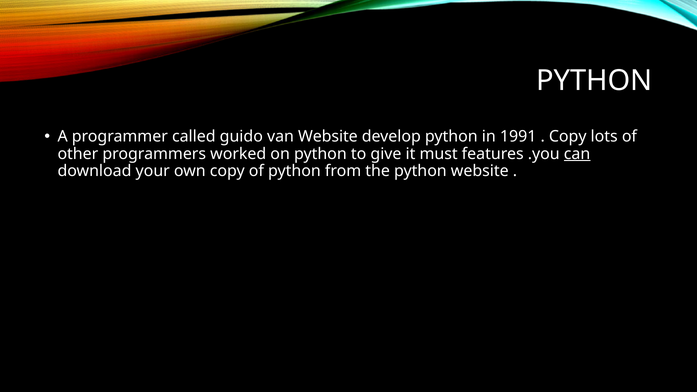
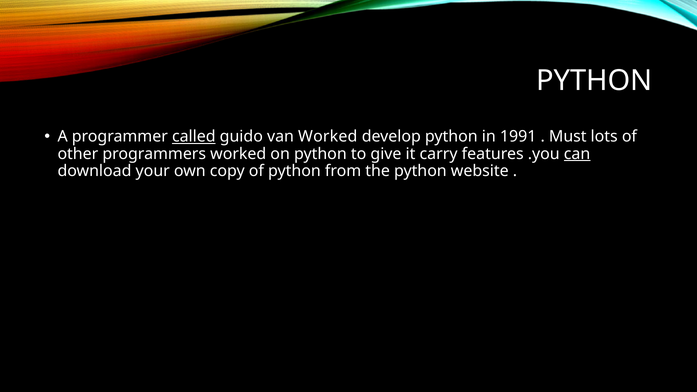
called underline: none -> present
van Website: Website -> Worked
Copy at (568, 137): Copy -> Must
must: must -> carry
